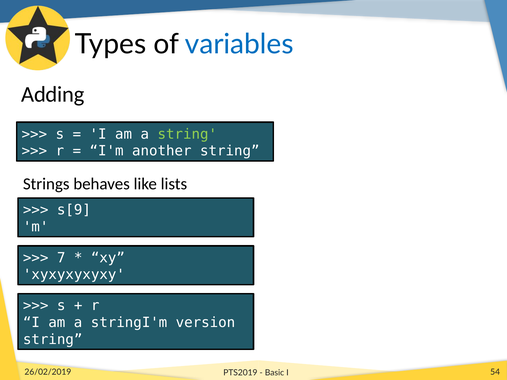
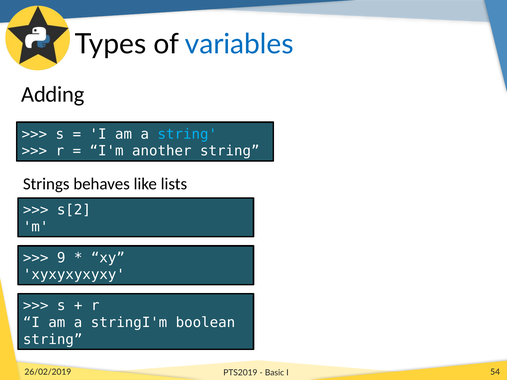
string at (187, 134) colour: light green -> light blue
s[9: s[9 -> s[2
7: 7 -> 9
version: version -> boolean
